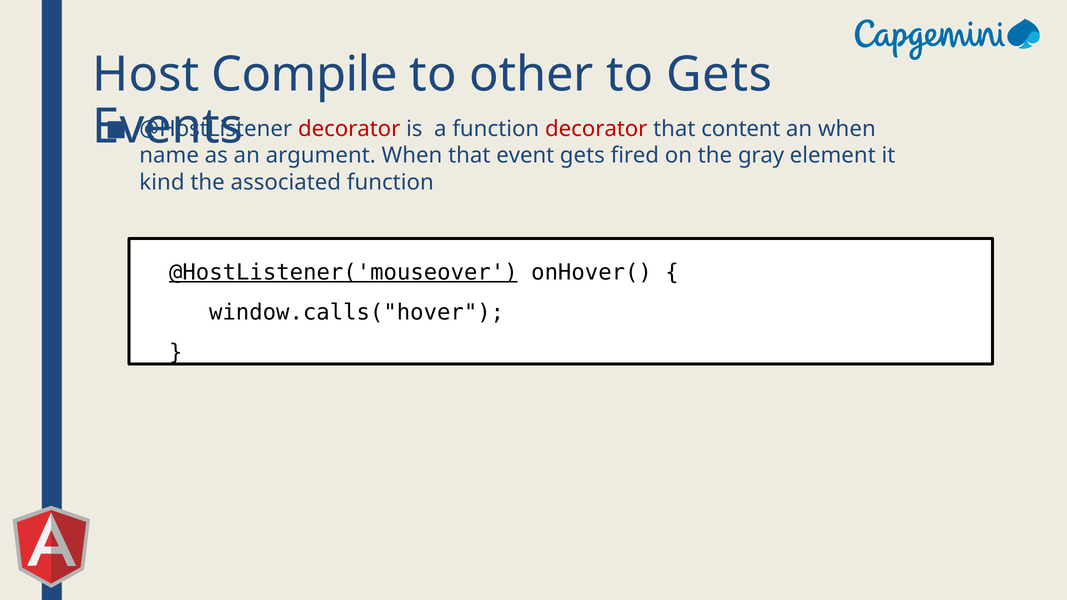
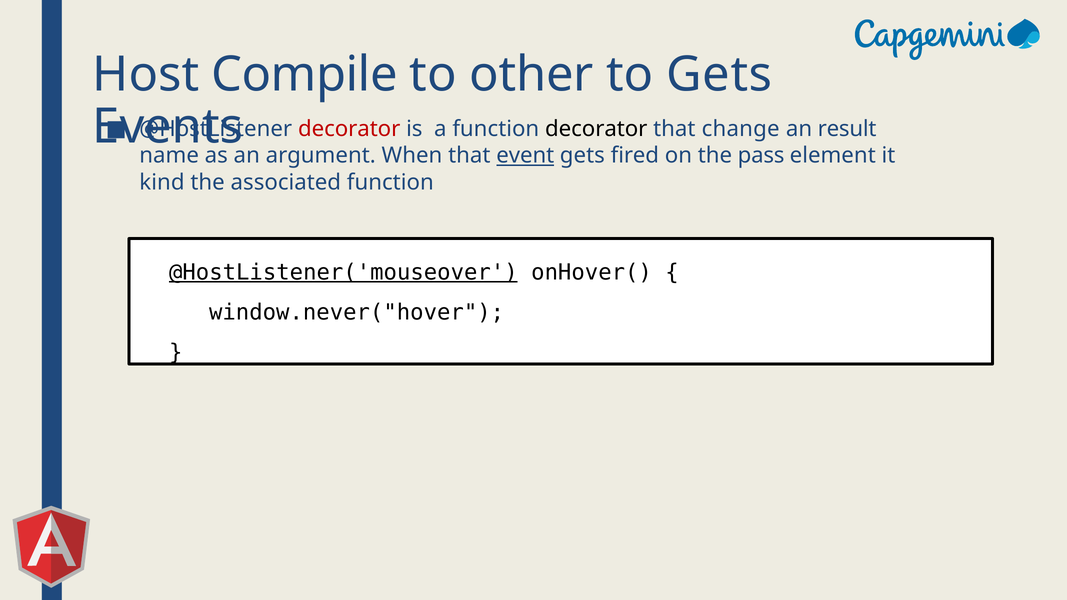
decorator at (596, 129) colour: red -> black
content: content -> change
an when: when -> result
event underline: none -> present
gray: gray -> pass
window.calls("hover: window.calls("hover -> window.never("hover
